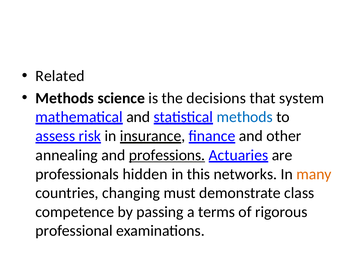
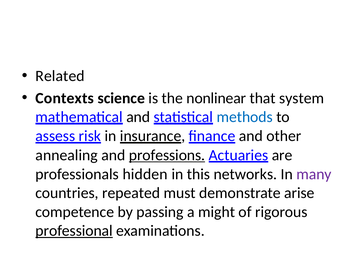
Methods at (65, 98): Methods -> Contexts
decisions: decisions -> nonlinear
many colour: orange -> purple
changing: changing -> repeated
class: class -> arise
terms: terms -> might
professional underline: none -> present
